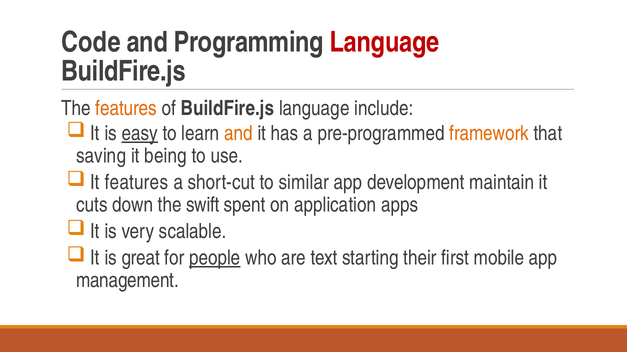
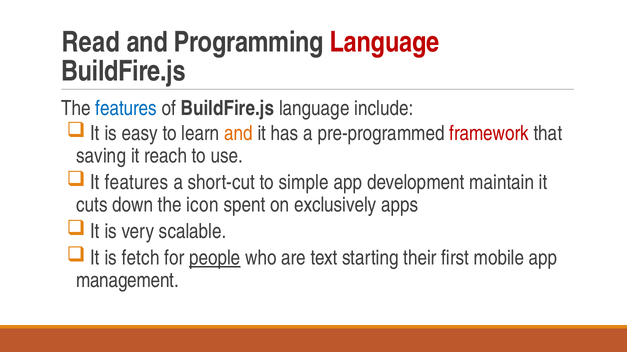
Code: Code -> Read
features at (126, 108) colour: orange -> blue
easy underline: present -> none
framework colour: orange -> red
being: being -> reach
similar: similar -> simple
swift: swift -> icon
application: application -> exclusively
great: great -> fetch
